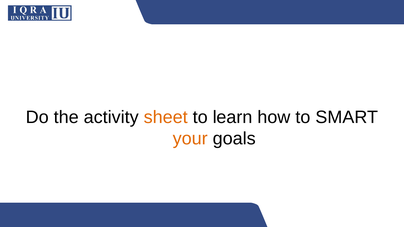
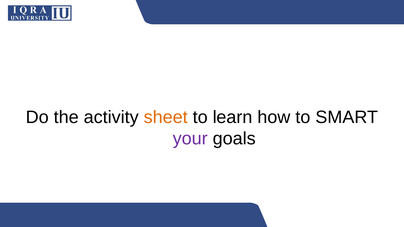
your colour: orange -> purple
